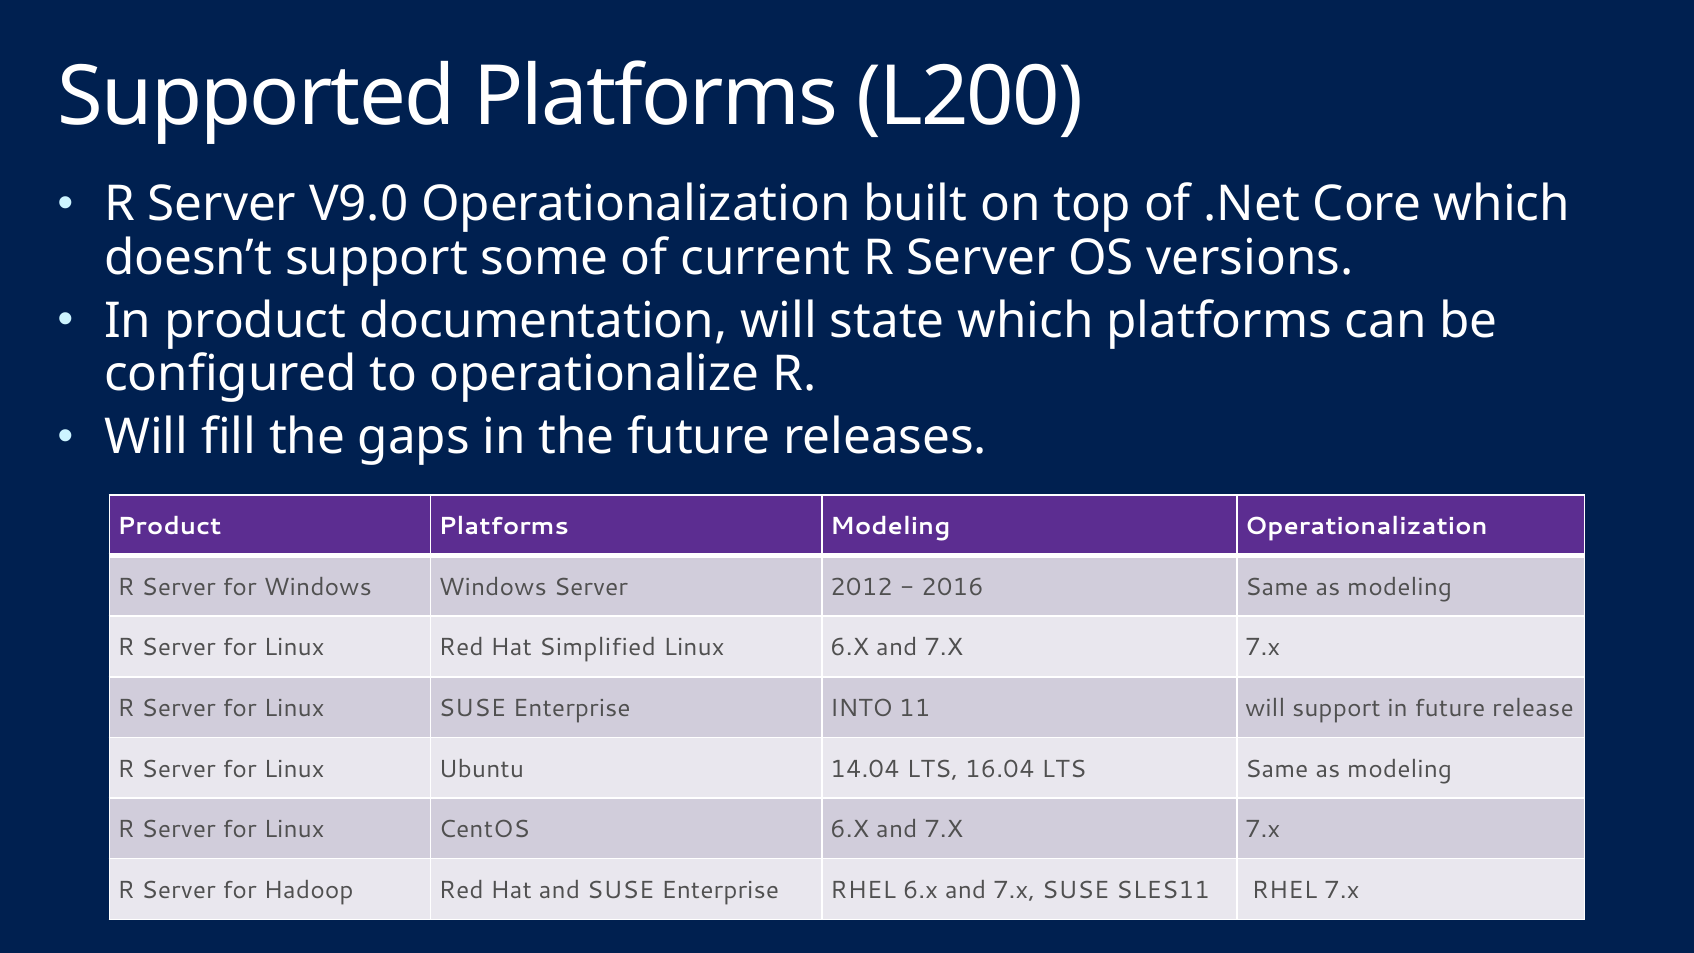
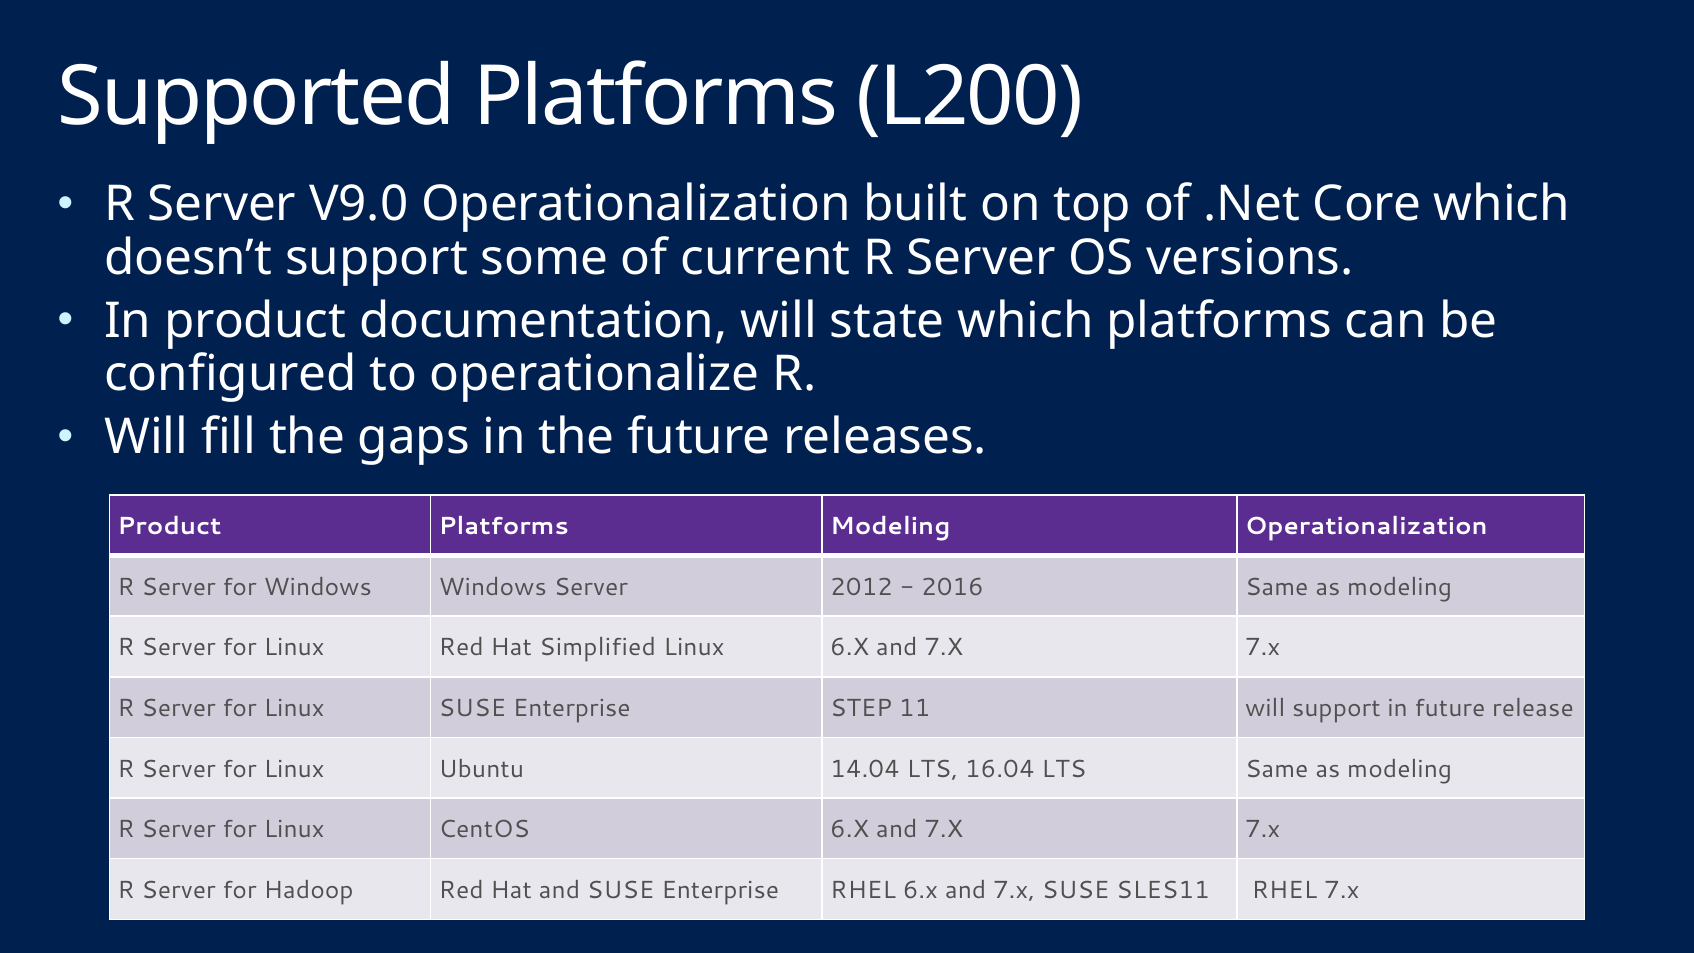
INTO: INTO -> STEP
